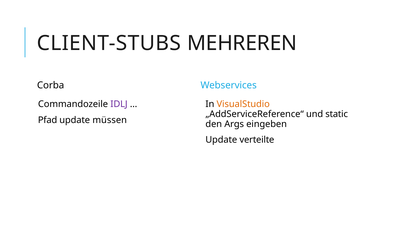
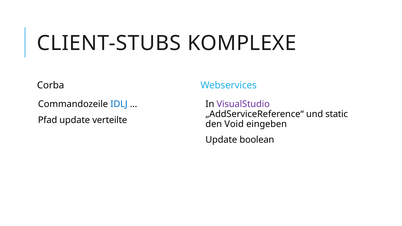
MEHREREN: MEHREREN -> KOMPLEXE
IDLJ colour: purple -> blue
VisualStudio colour: orange -> purple
müssen: müssen -> verteilte
Args: Args -> Void
verteilte: verteilte -> boolean
